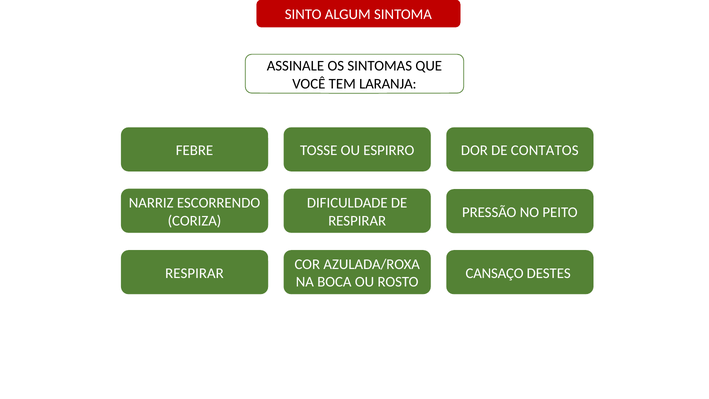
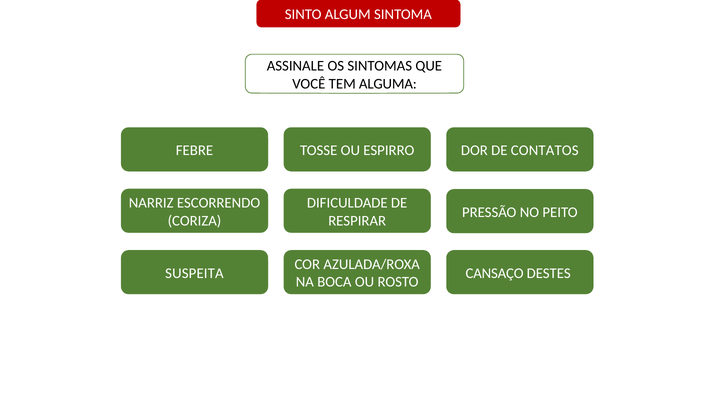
LARANJA: LARANJA -> ALGUMA
RESPIRAR at (194, 273): RESPIRAR -> SUSPEITA
